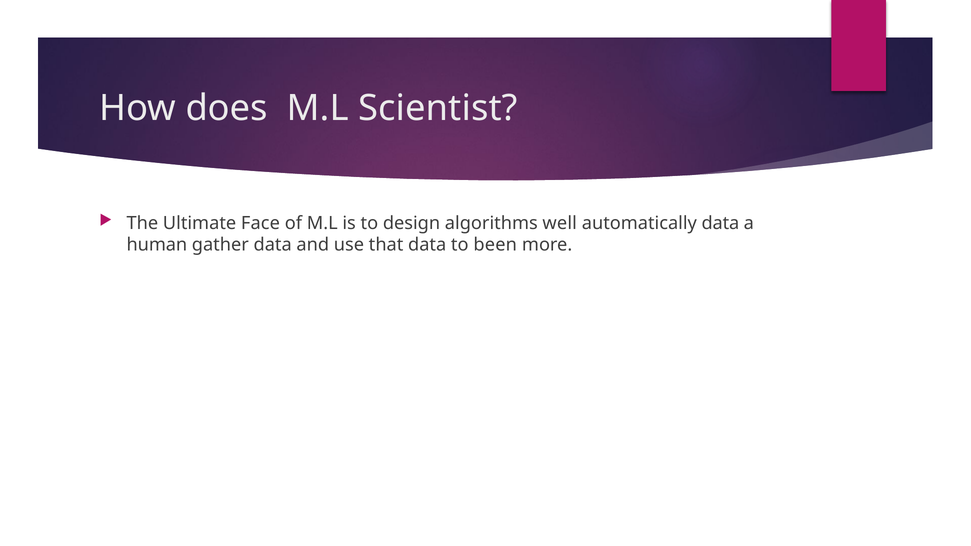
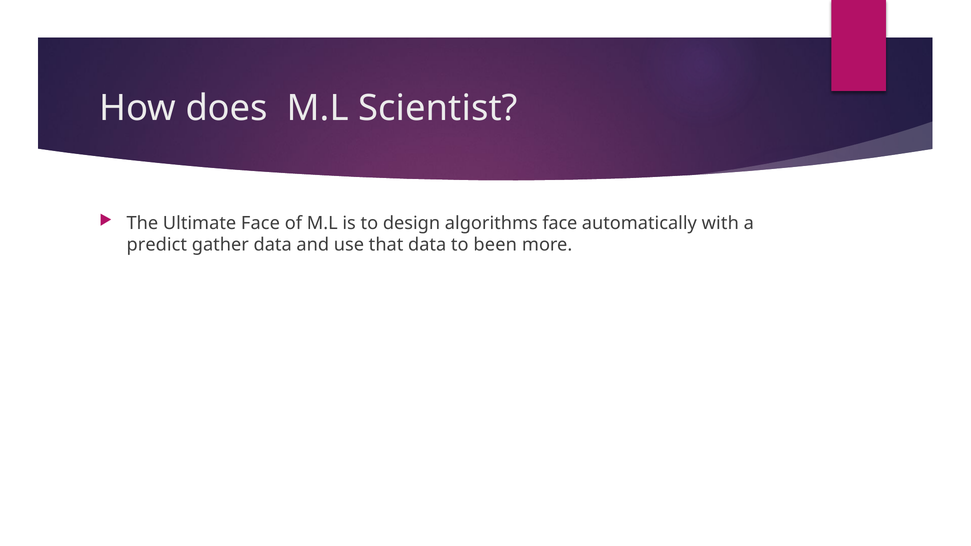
algorithms well: well -> face
automatically data: data -> with
human: human -> predict
